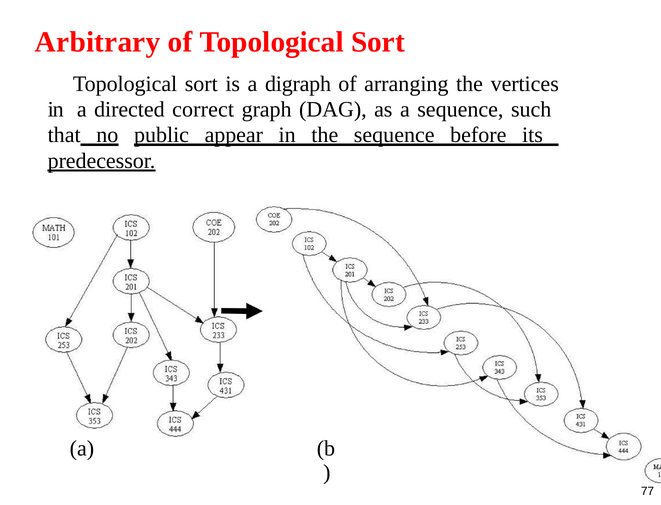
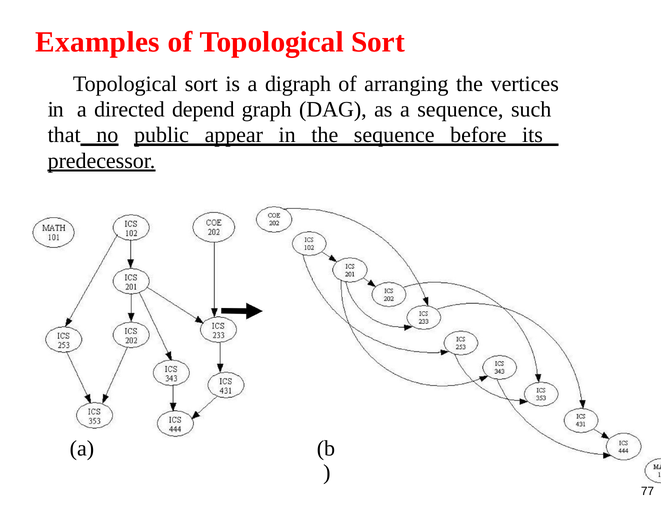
Arbitrary: Arbitrary -> Examples
correct: correct -> depend
